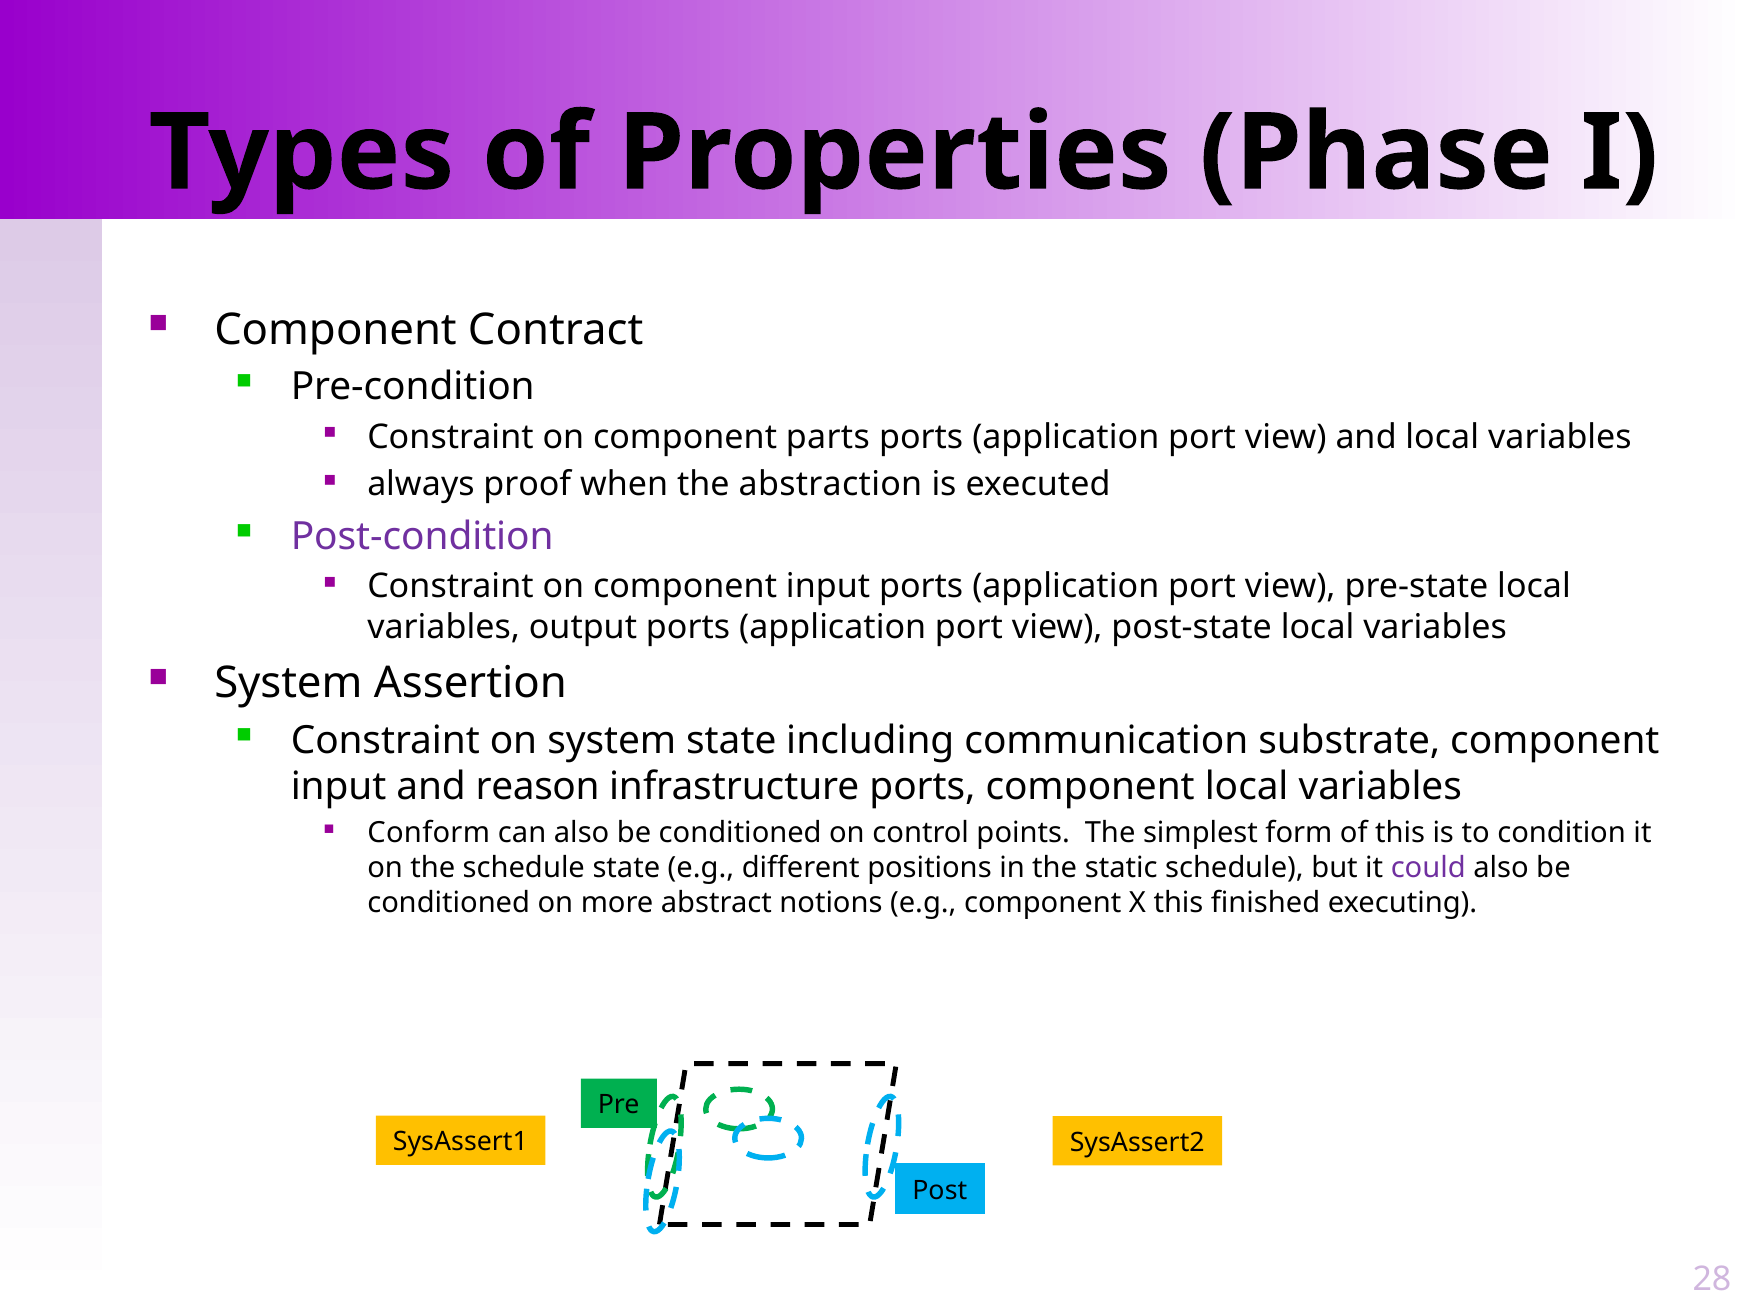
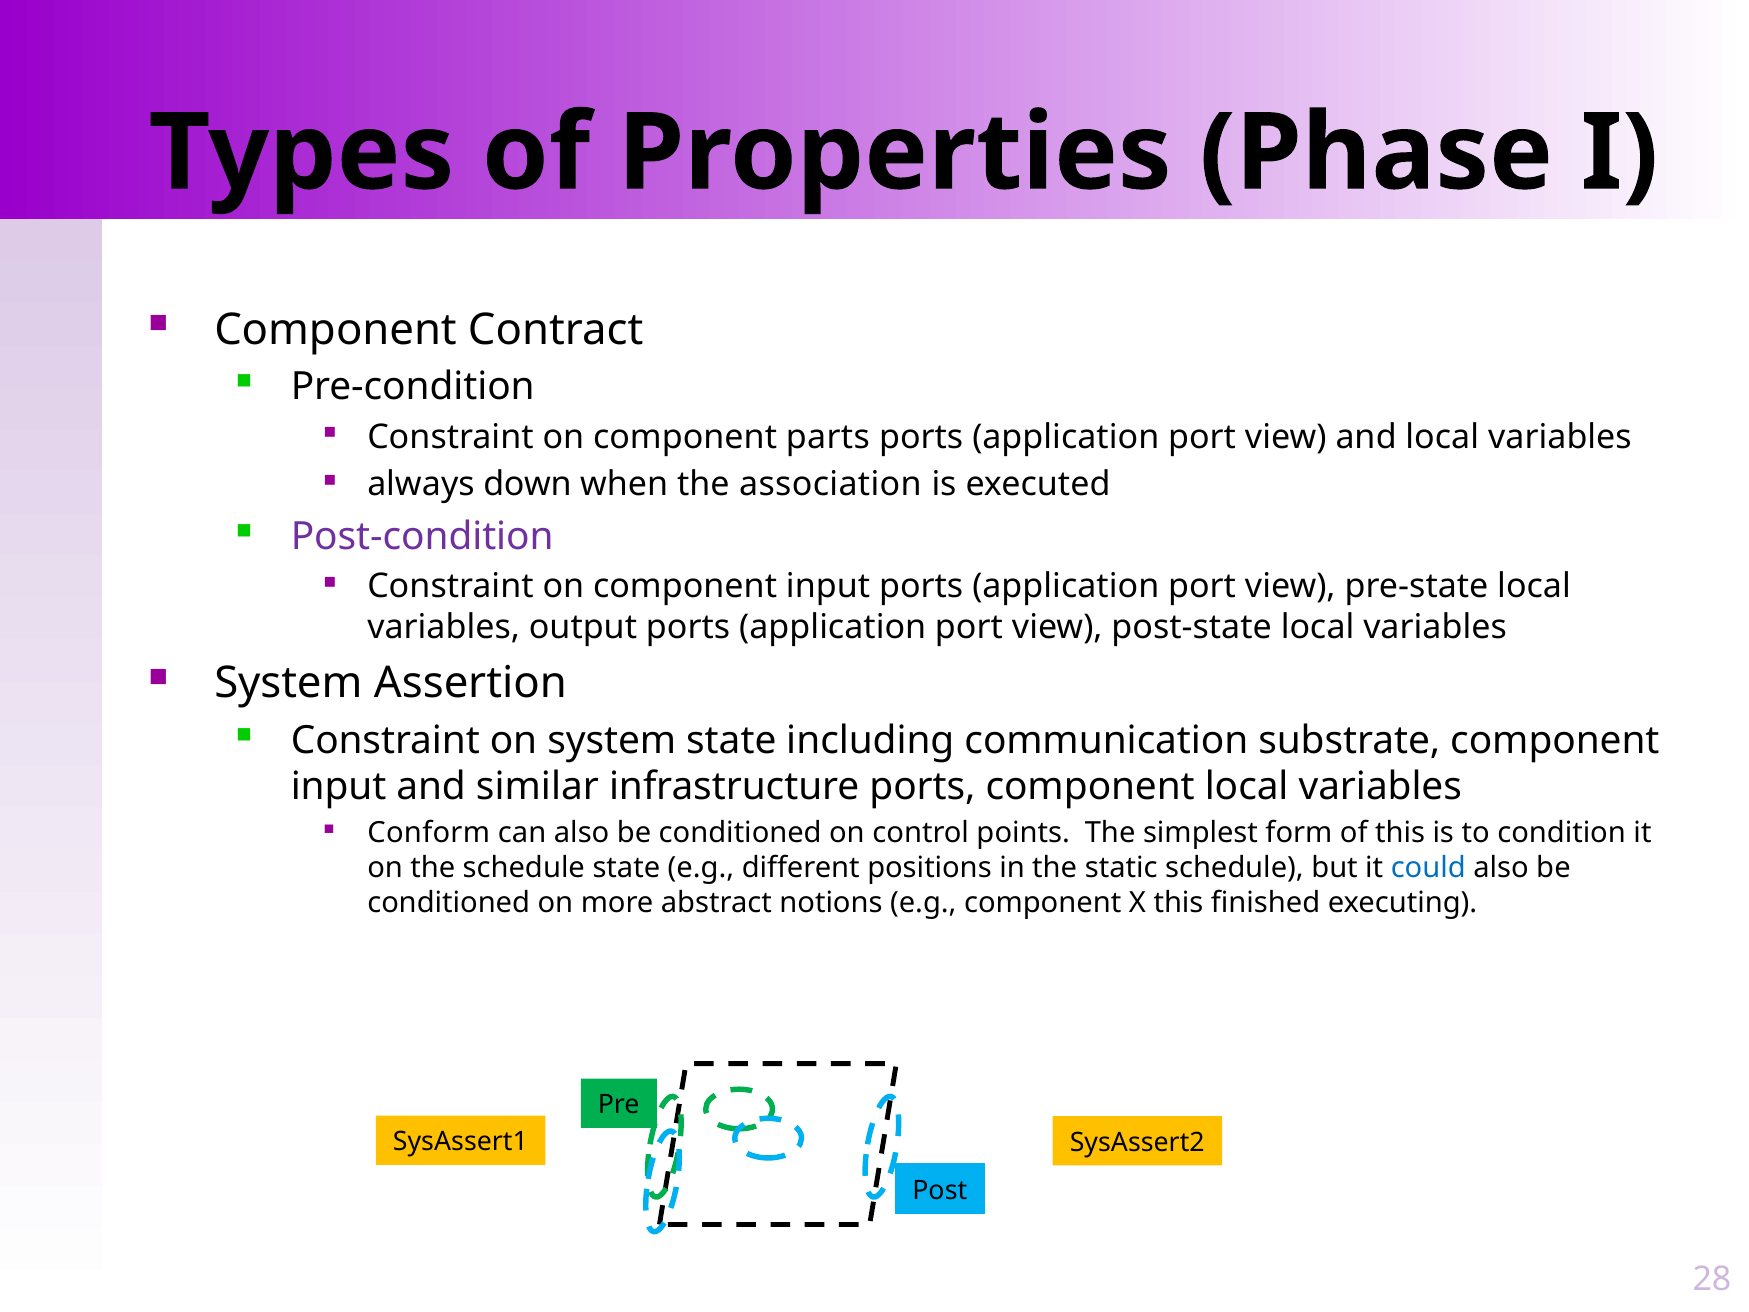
proof: proof -> down
abstraction: abstraction -> association
reason: reason -> similar
could colour: purple -> blue
